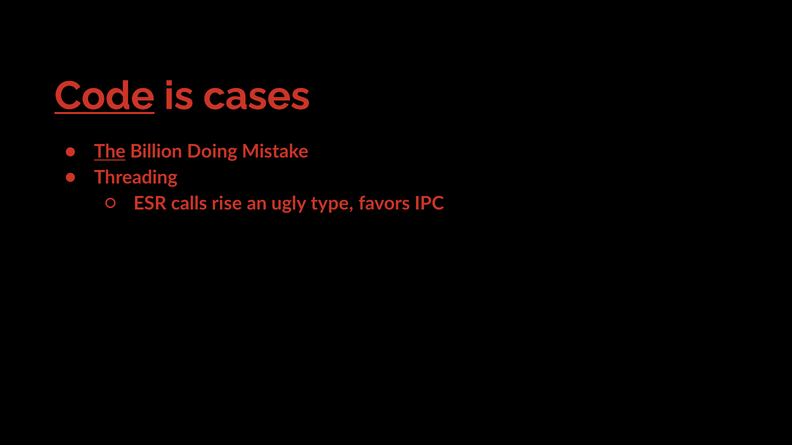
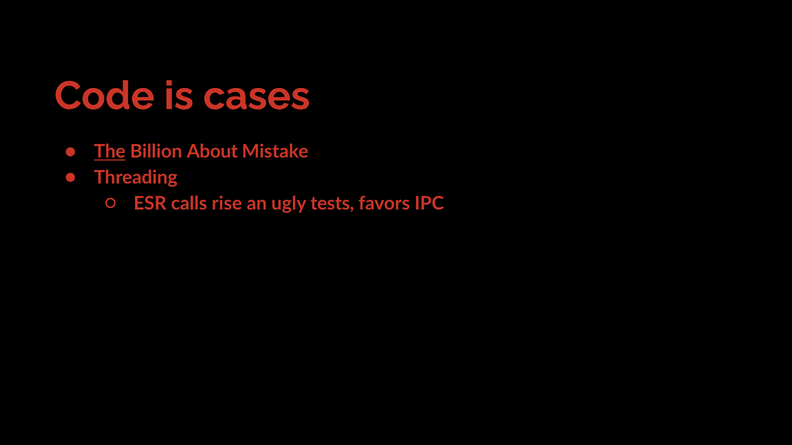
Code underline: present -> none
Doing: Doing -> About
type: type -> tests
